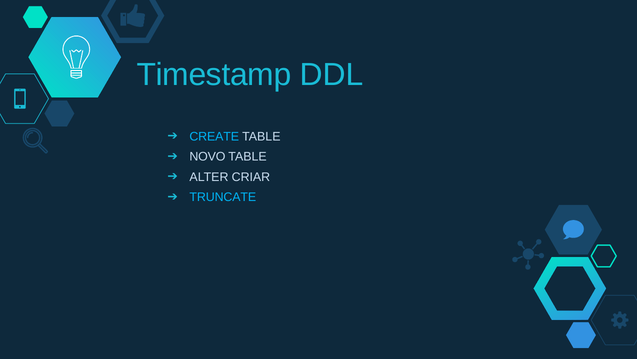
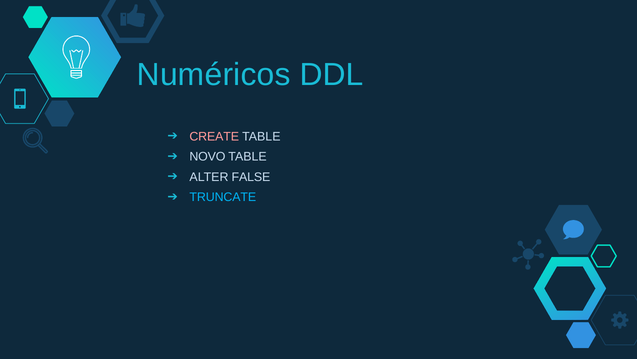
Timestamp: Timestamp -> Numéricos
CREATE colour: light blue -> pink
CRIAR: CRIAR -> FALSE
